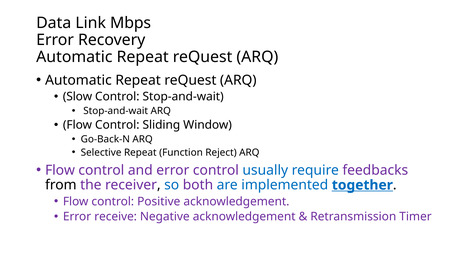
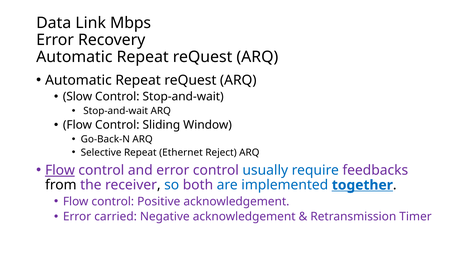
Function: Function -> Ethernet
Flow at (60, 170) underline: none -> present
receive: receive -> carried
